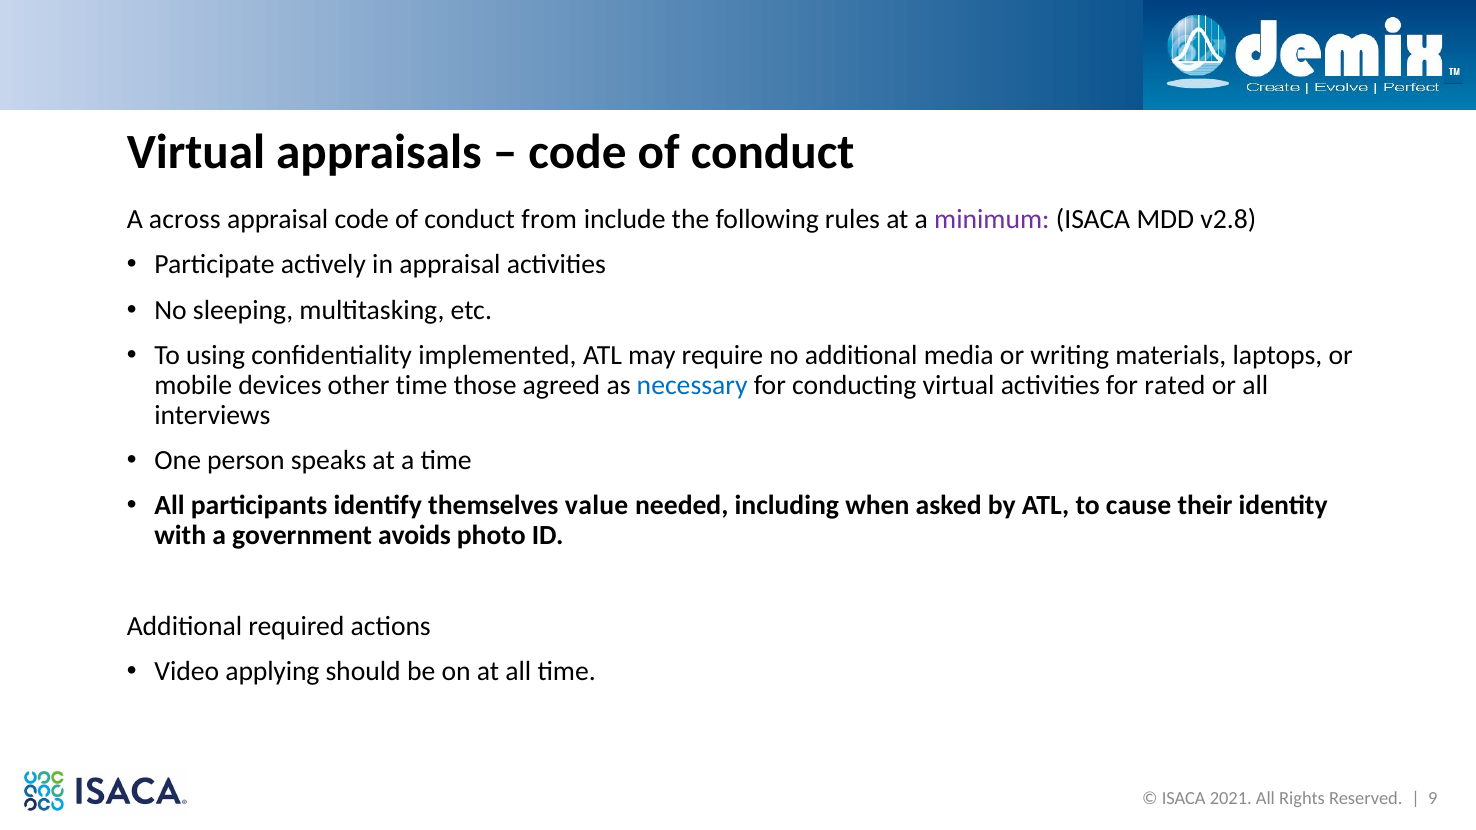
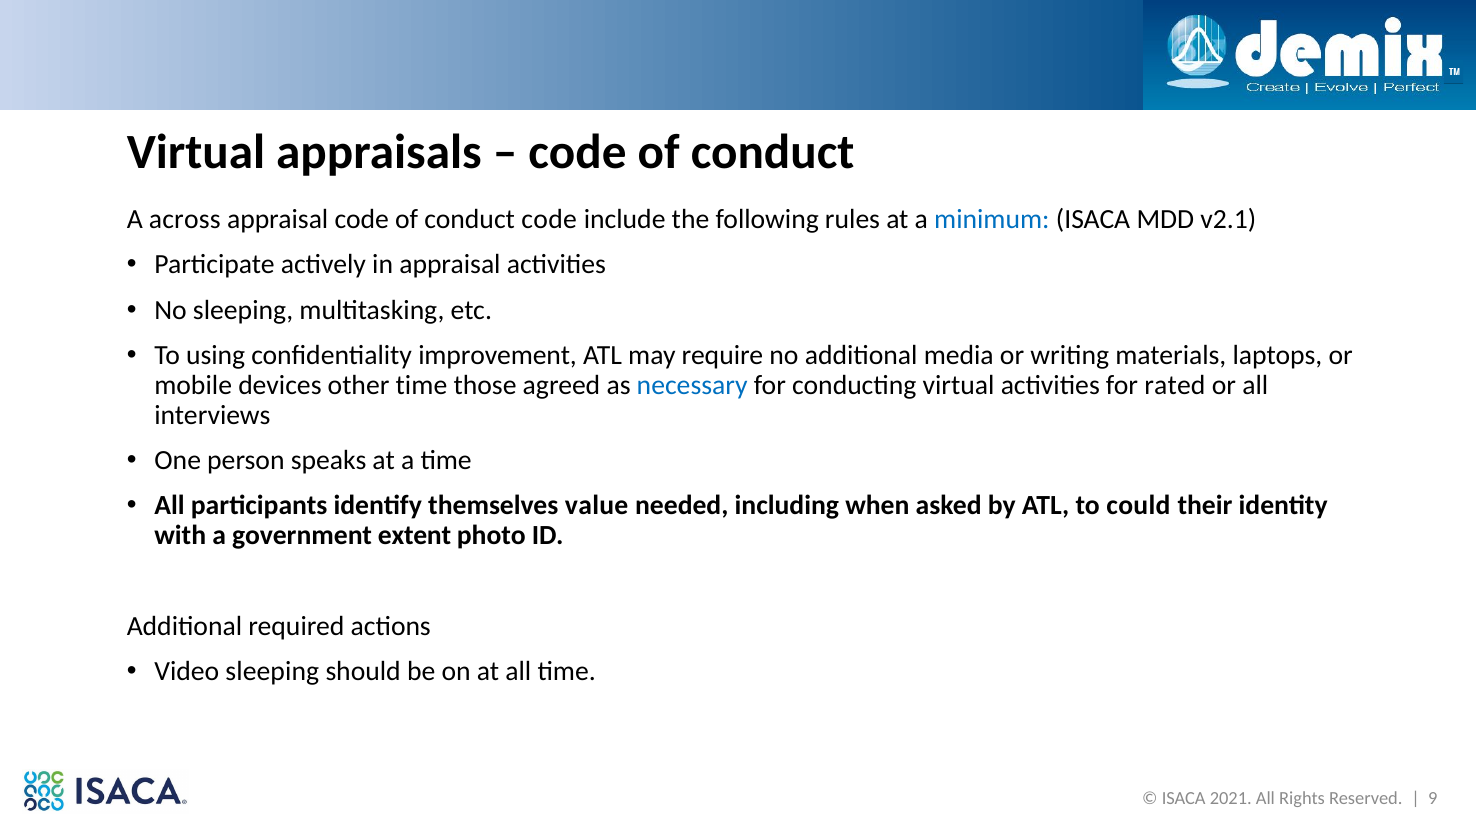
conduct from: from -> code
minimum colour: purple -> blue
v2.8: v2.8 -> v2.1
implemented: implemented -> improvement
cause: cause -> could
avoids: avoids -> extent
Video applying: applying -> sleeping
